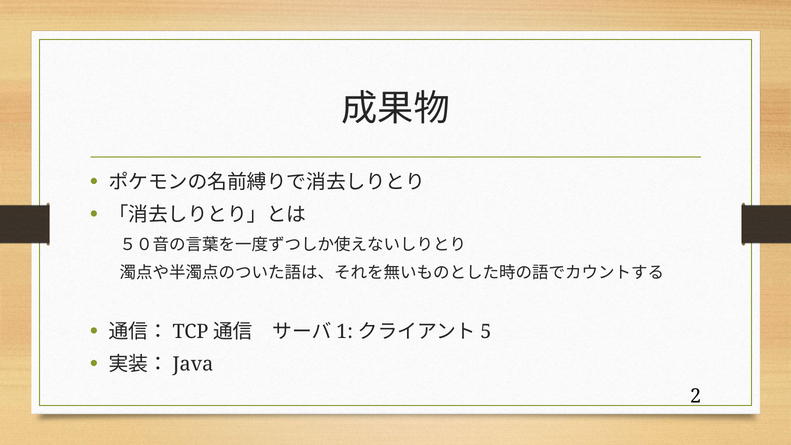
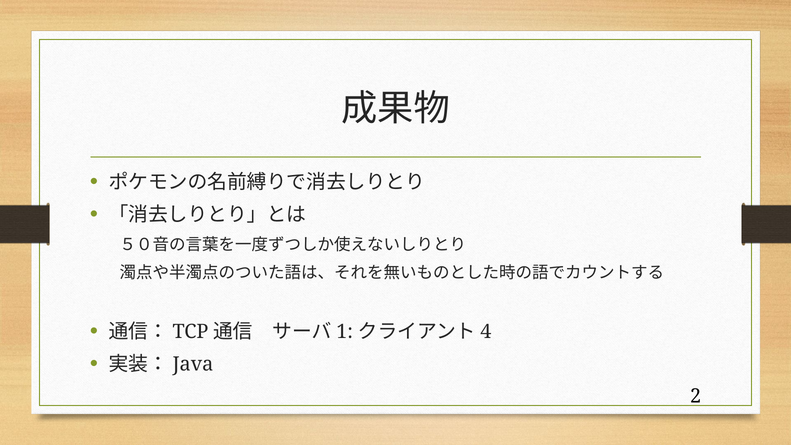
5: 5 -> 4
